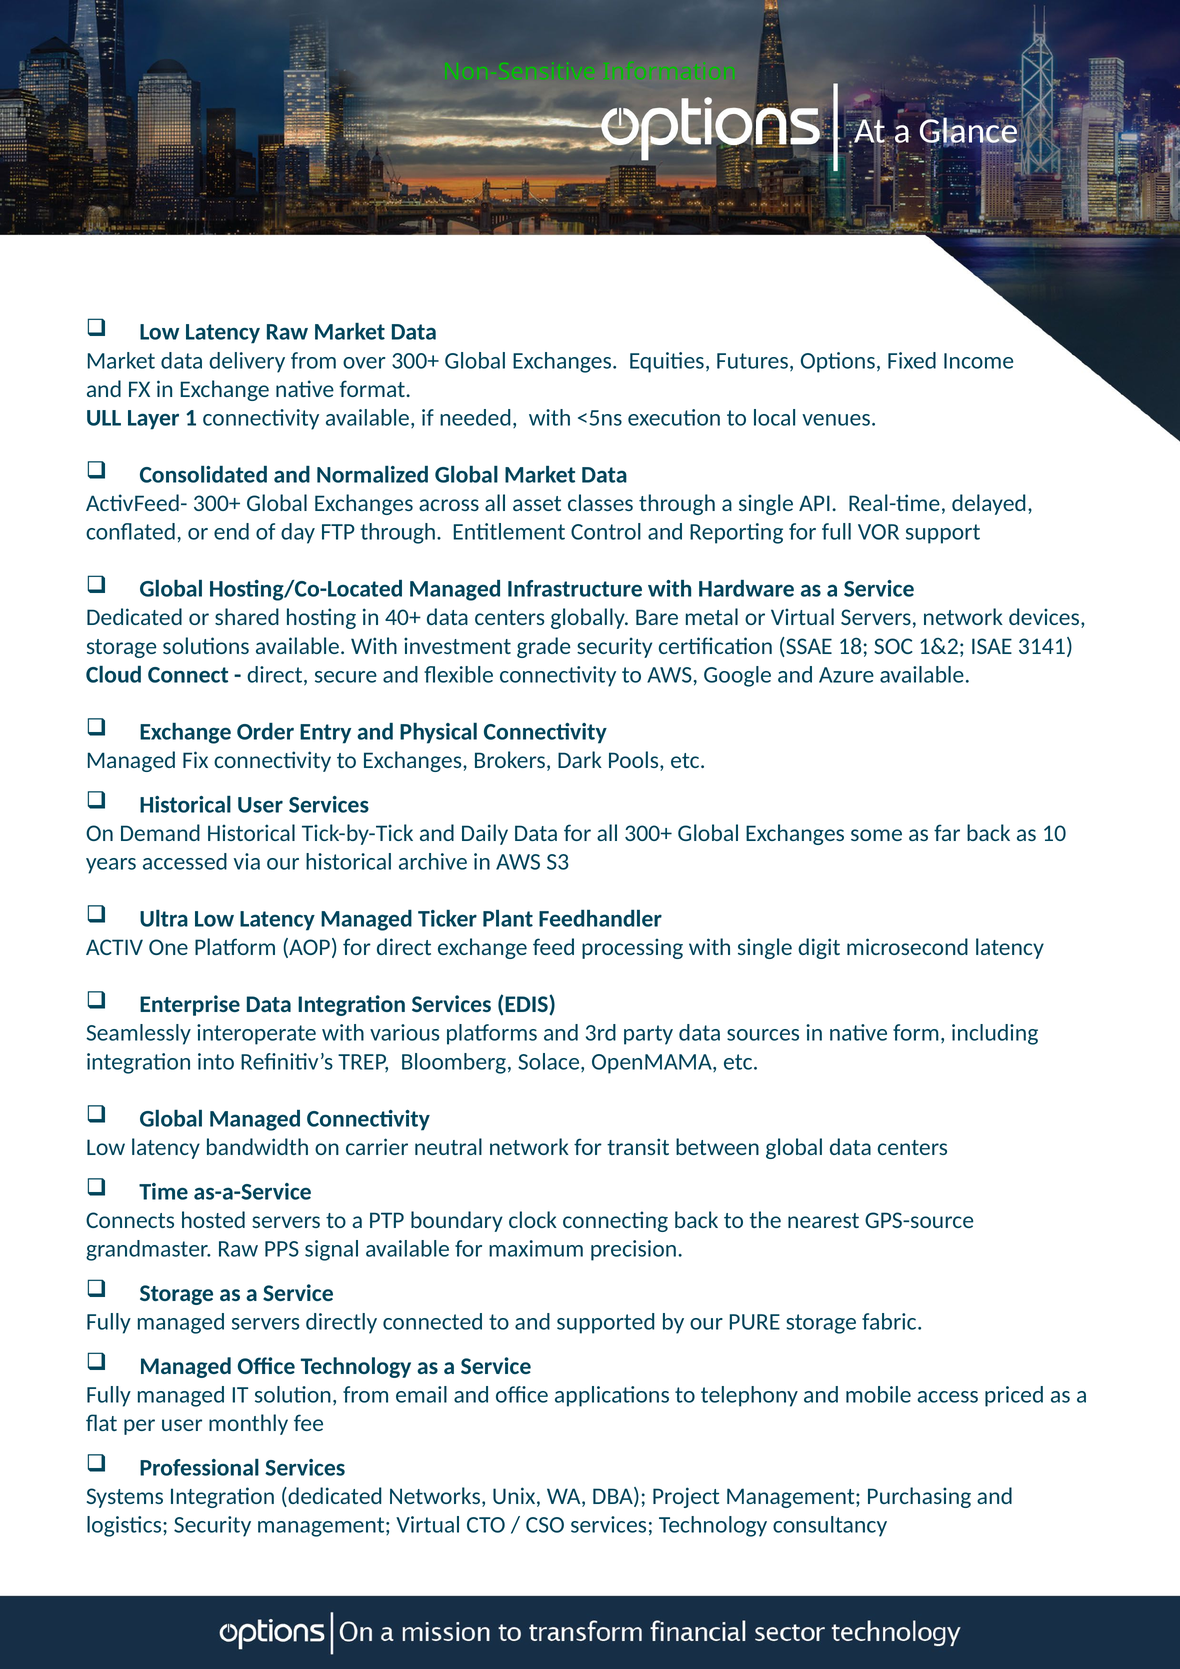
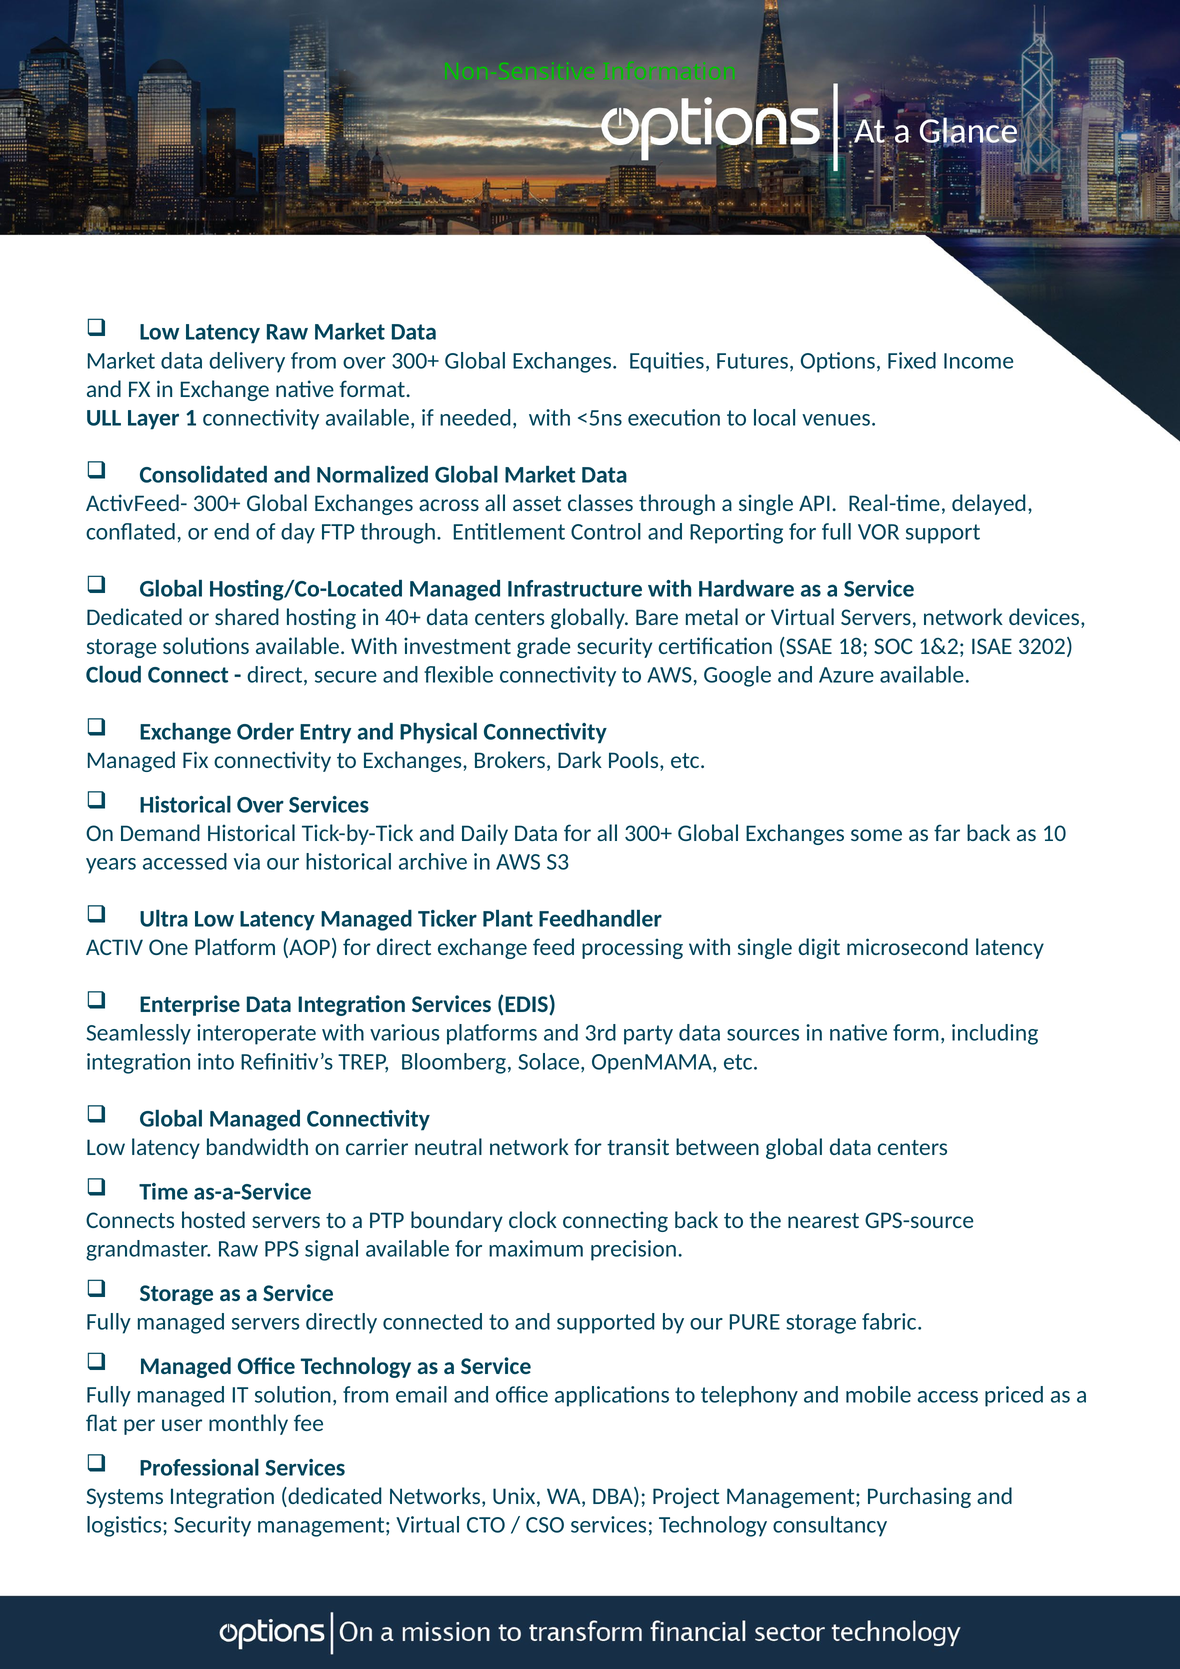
3141: 3141 -> 3202
Historical User: User -> Over
